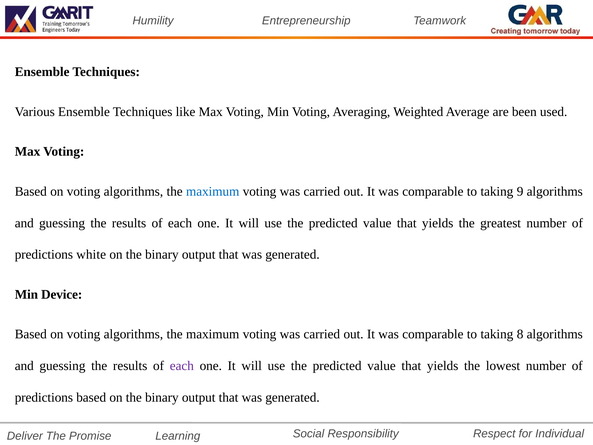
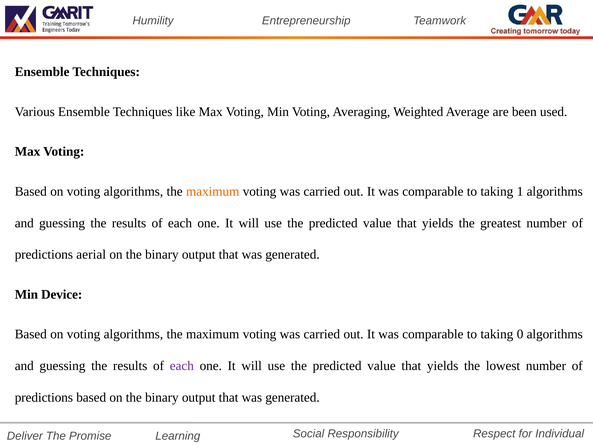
maximum at (213, 191) colour: blue -> orange
9: 9 -> 1
white: white -> aerial
8: 8 -> 0
